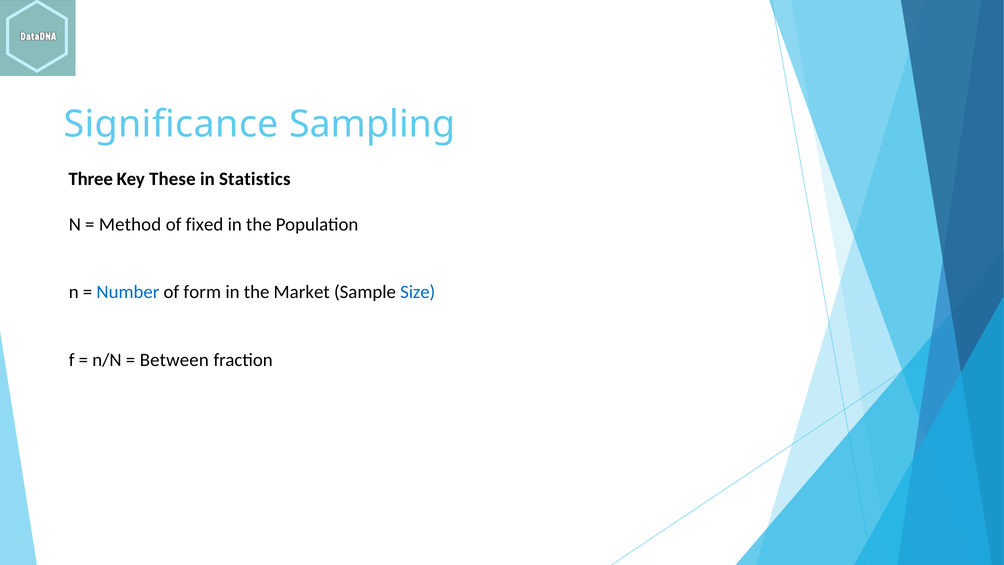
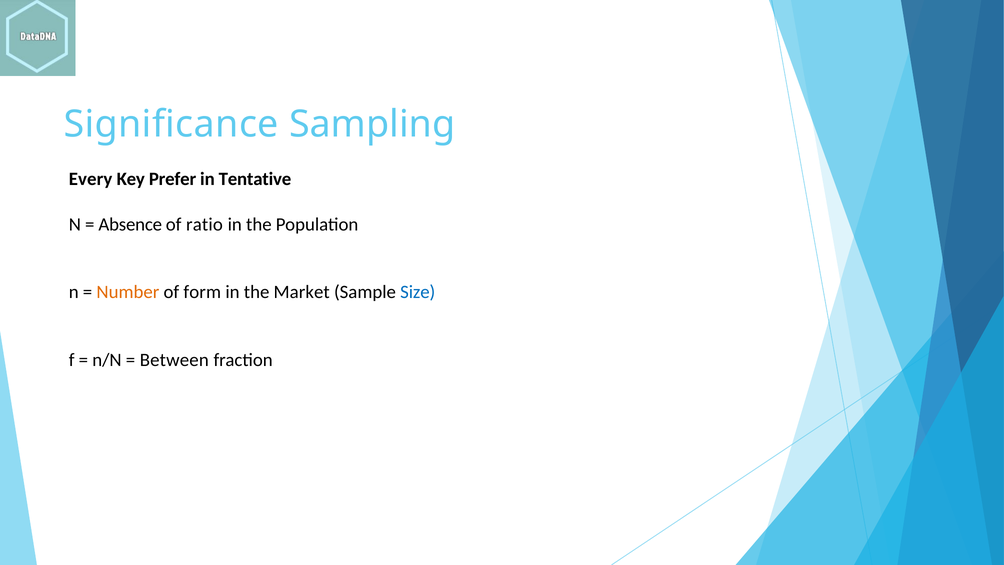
Three: Three -> Every
These: These -> Prefer
Statistics: Statistics -> Tentative
Method: Method -> Absence
fixed: fixed -> ratio
Number colour: blue -> orange
